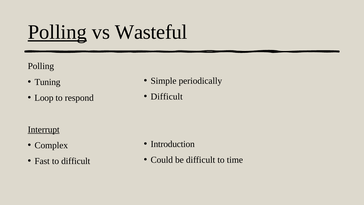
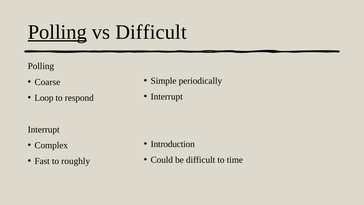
vs Wasteful: Wasteful -> Difficult
Tuning: Tuning -> Coarse
Difficult at (167, 96): Difficult -> Interrupt
Interrupt at (44, 129) underline: present -> none
to difficult: difficult -> roughly
